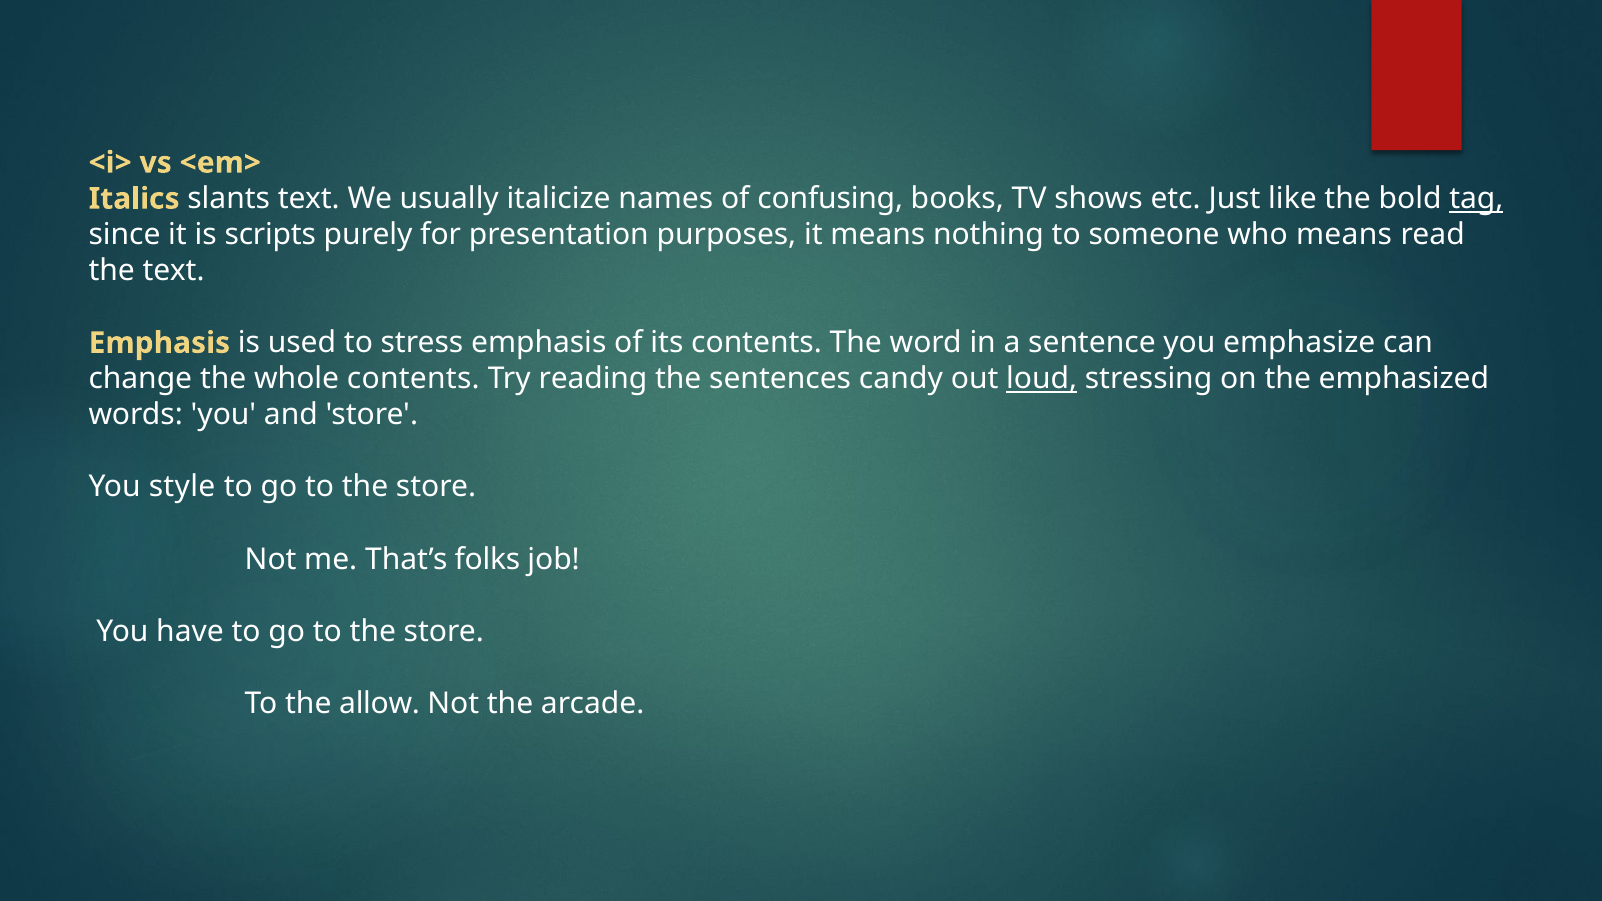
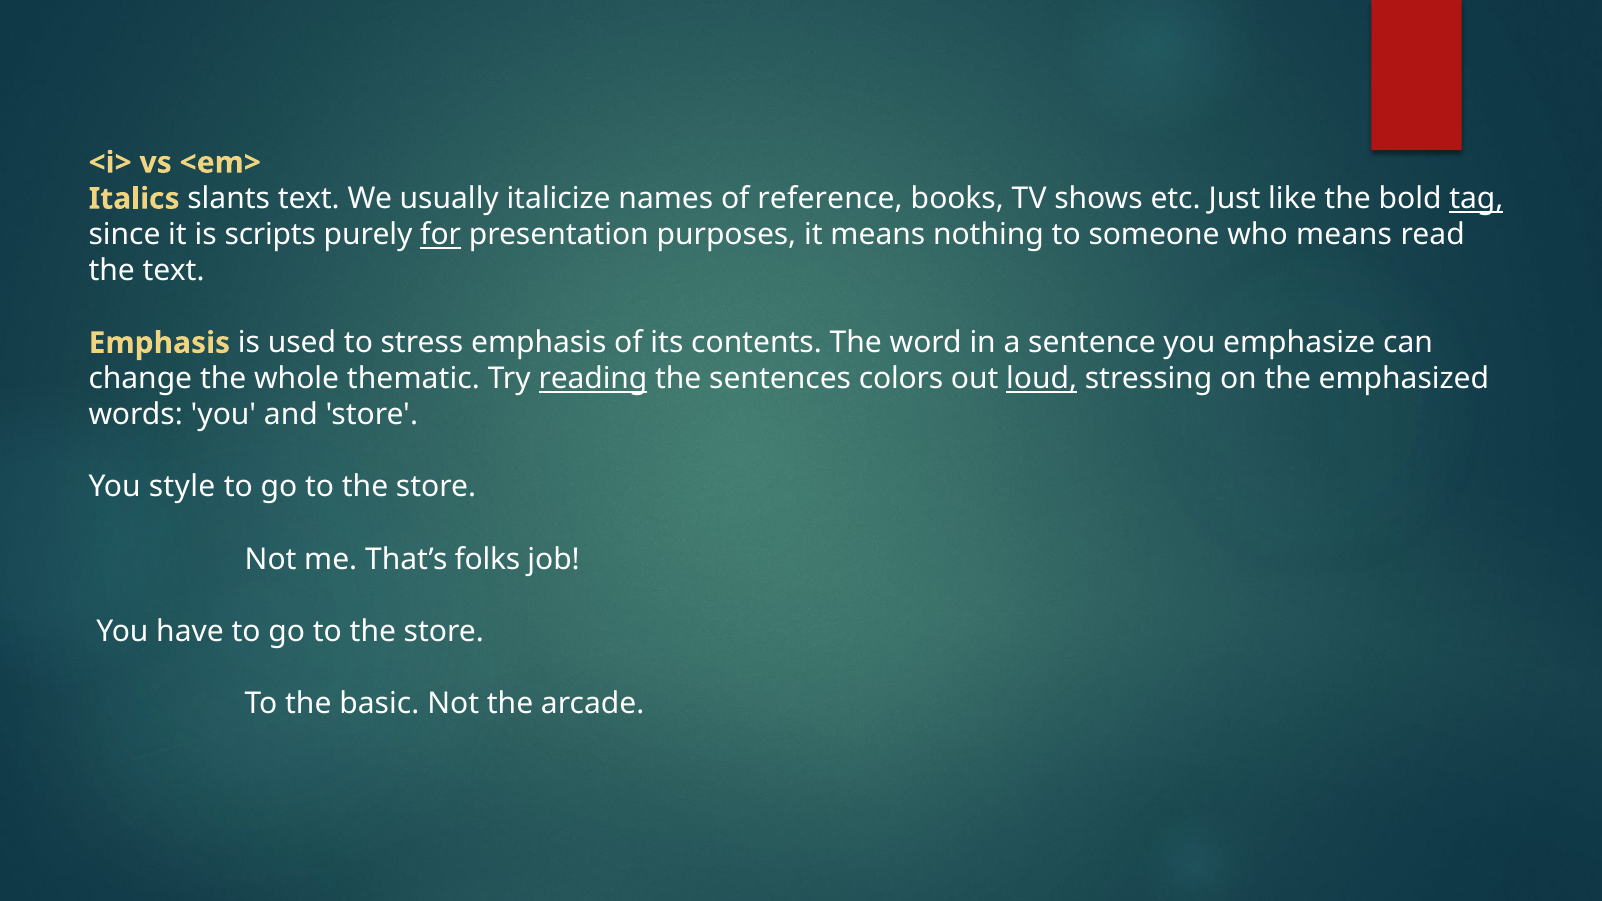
confusing: confusing -> reference
for underline: none -> present
whole contents: contents -> thematic
reading underline: none -> present
candy: candy -> colors
allow: allow -> basic
